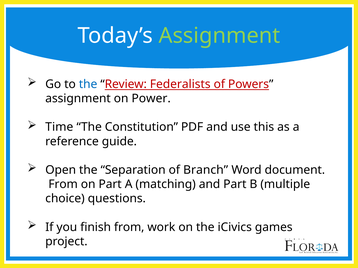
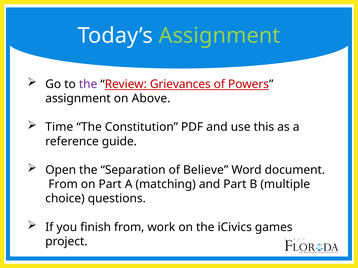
the at (88, 84) colour: blue -> purple
Federalists: Federalists -> Grievances
Power: Power -> Above
Branch: Branch -> Believe
